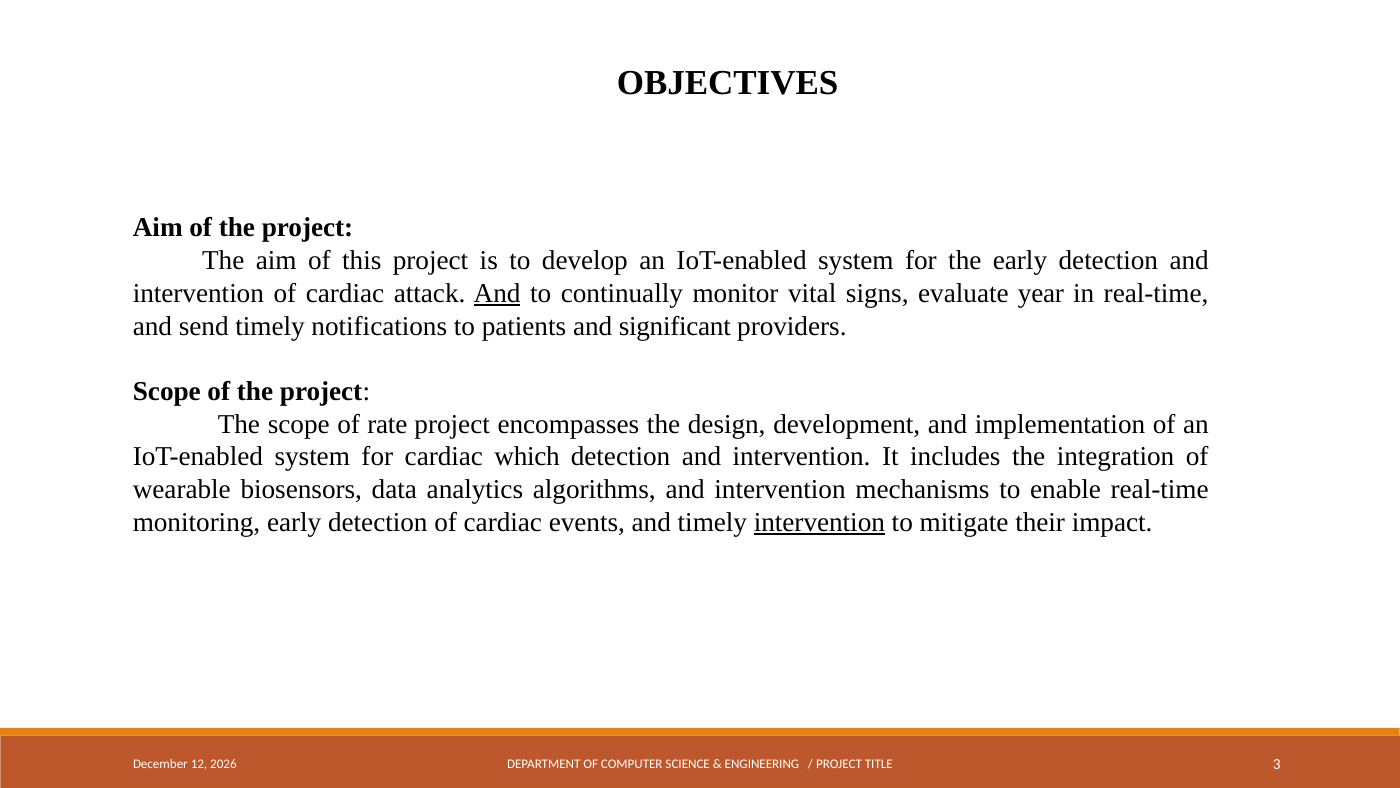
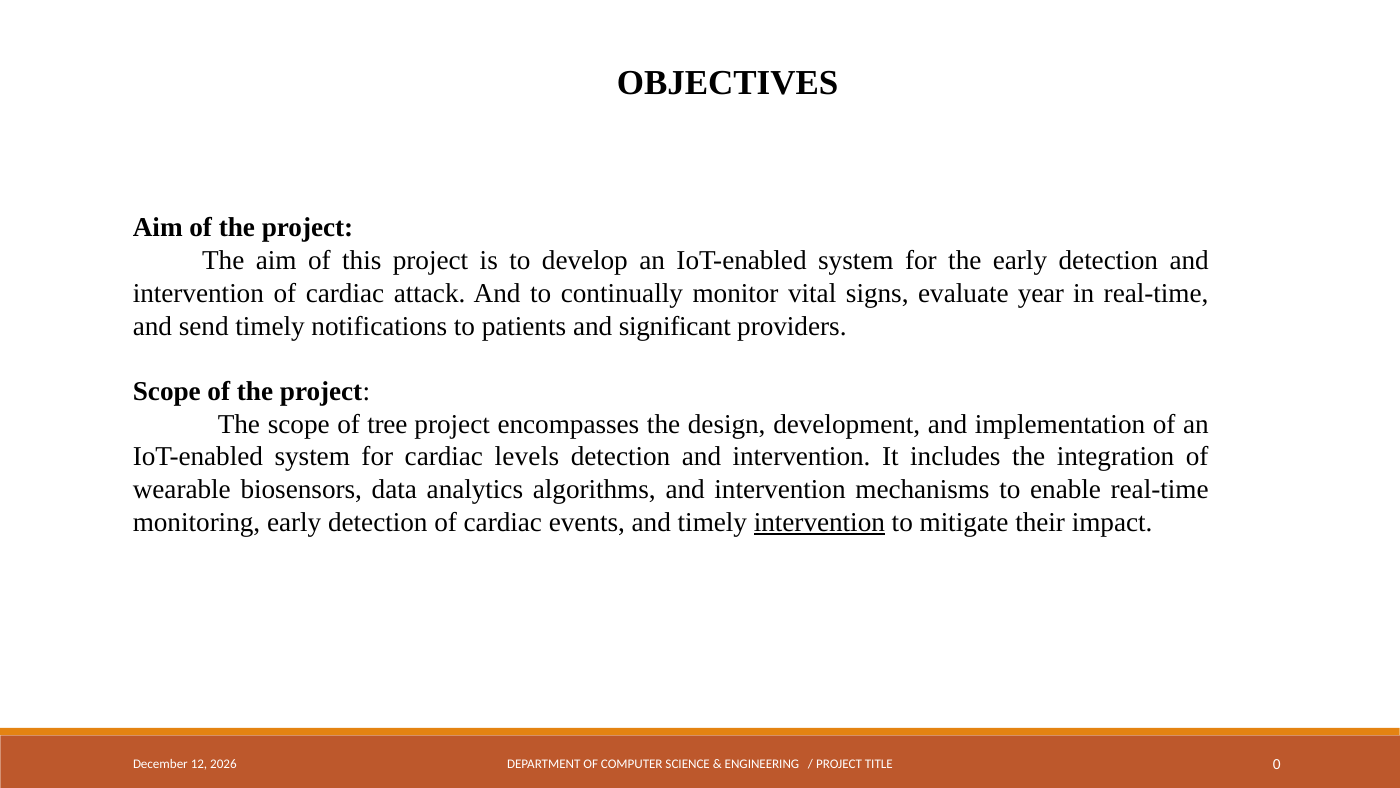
And at (497, 293) underline: present -> none
rate: rate -> tree
which: which -> levels
3: 3 -> 0
